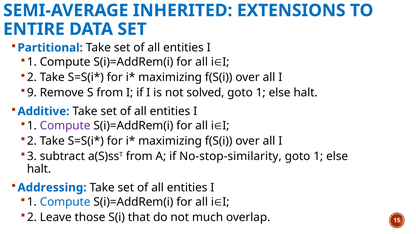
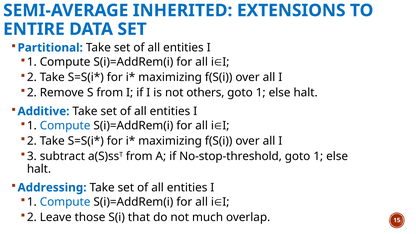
9 at (32, 93): 9 -> 2
solved: solved -> others
Compute at (65, 126) colour: purple -> blue
No-stop-similarity: No-stop-similarity -> No-stop-threshold
